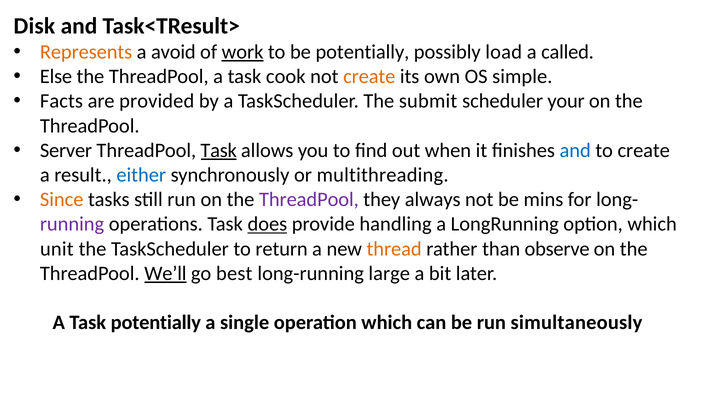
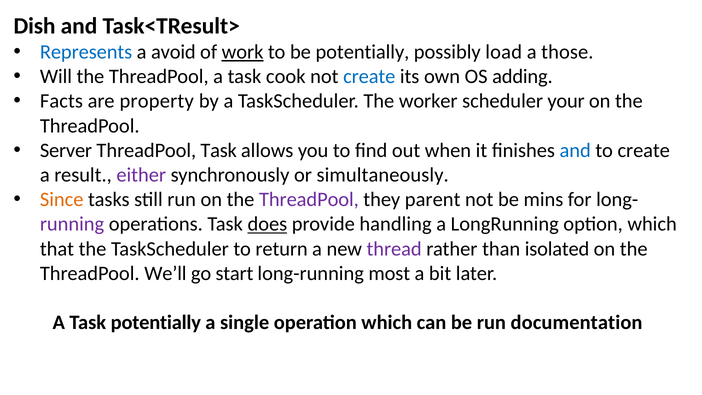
Disk: Disk -> Dish
Represents colour: orange -> blue
called: called -> those
Else: Else -> Will
create at (369, 77) colour: orange -> blue
simple: simple -> adding
provided: provided -> property
submit: submit -> worker
Task at (219, 150) underline: present -> none
either colour: blue -> purple
multithreading: multithreading -> simultaneously
always: always -> parent
unit: unit -> that
thread colour: orange -> purple
observe: observe -> isolated
We’ll underline: present -> none
best: best -> start
large: large -> most
simultaneously: simultaneously -> documentation
